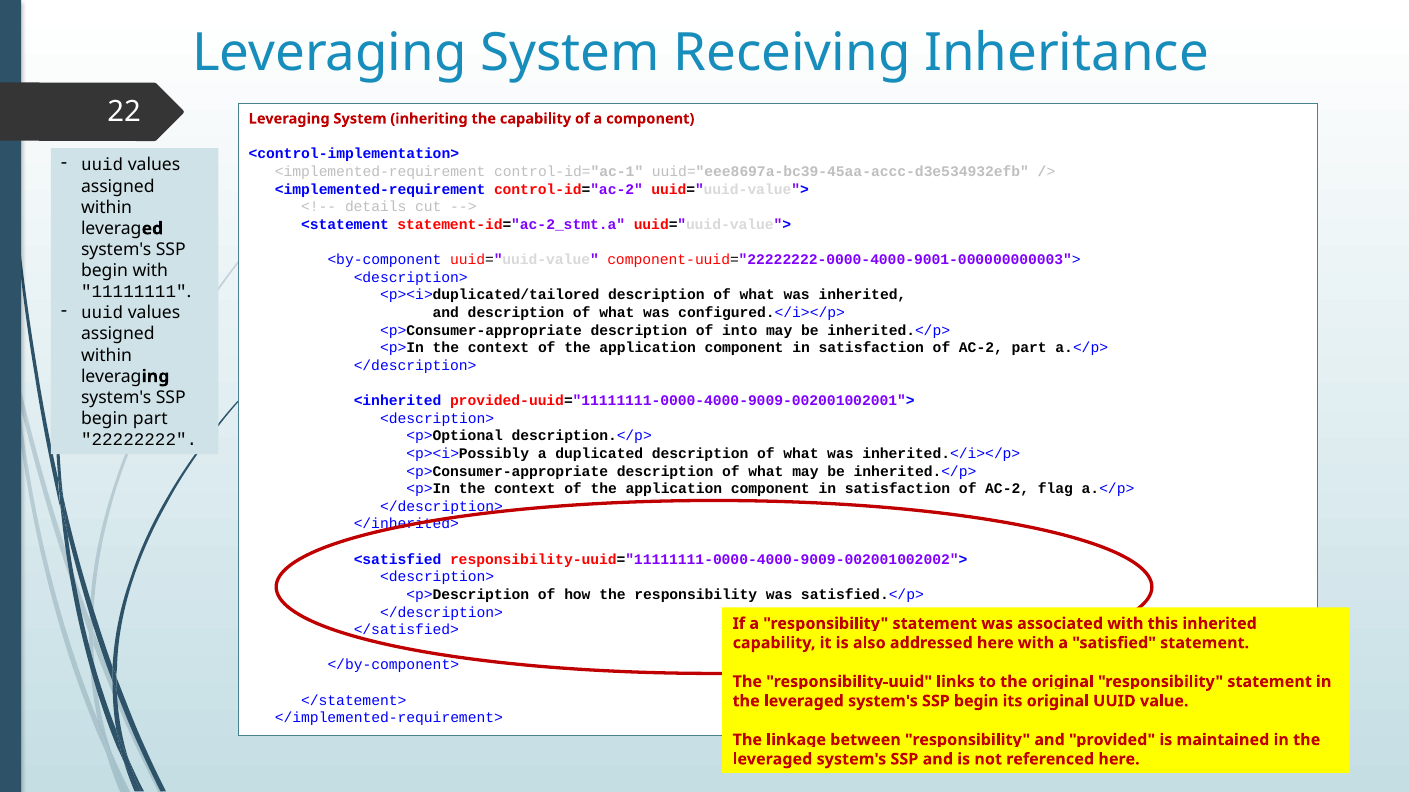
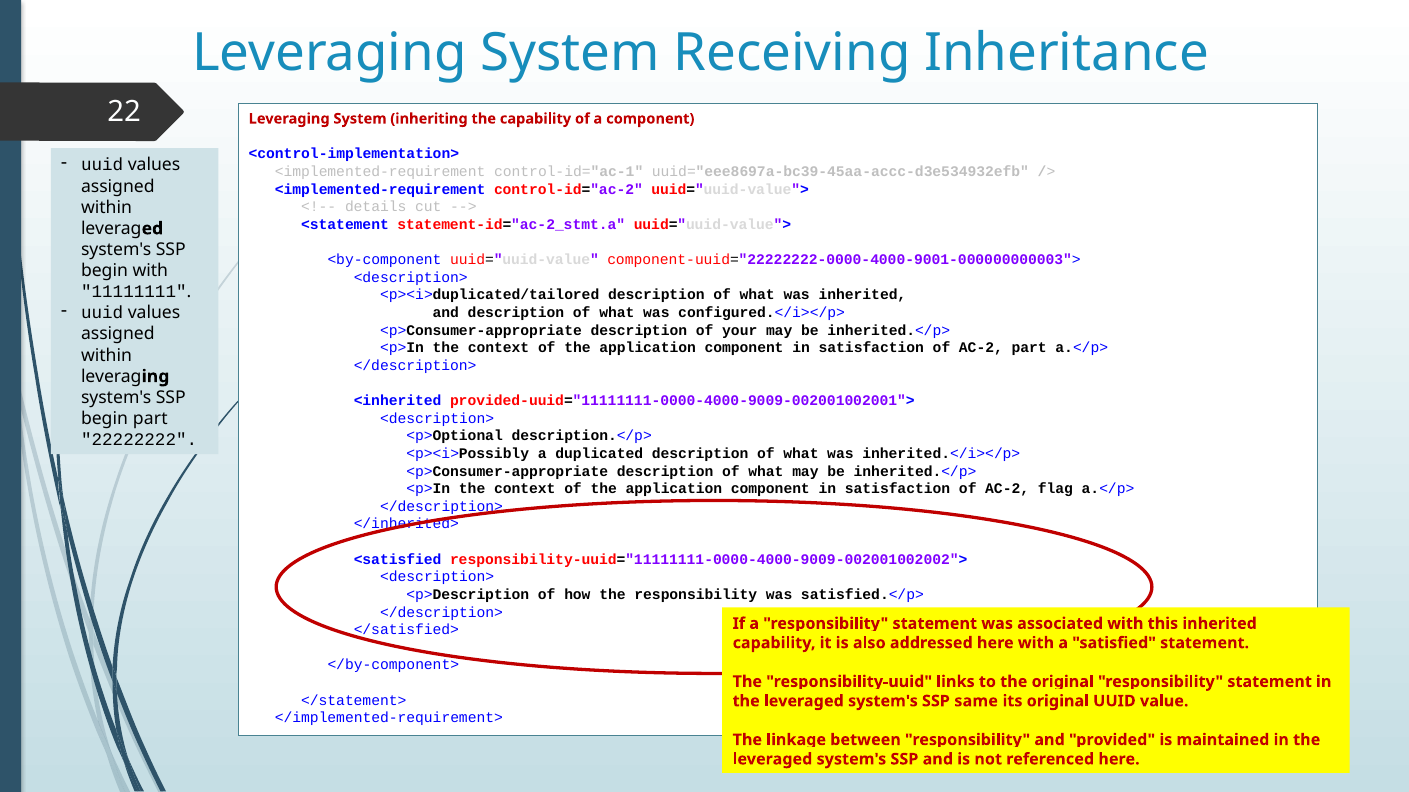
into: into -> your
begin at (976, 701): begin -> same
